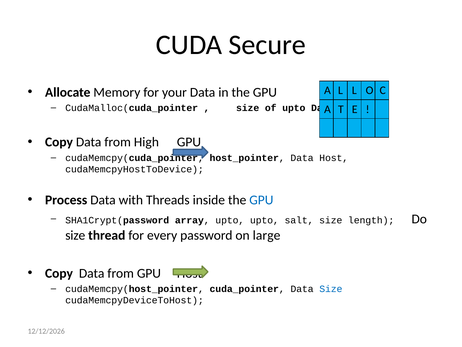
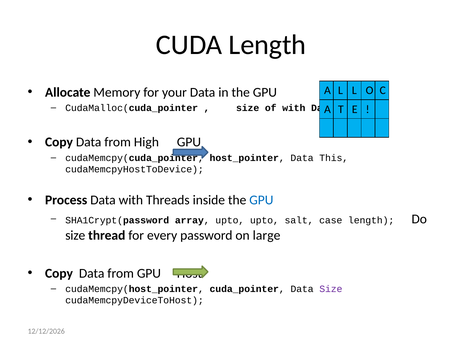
CUDA Secure: Secure -> Length
of upto: upto -> with
Data Host: Host -> This
salt size: size -> case
Size at (331, 289) colour: blue -> purple
